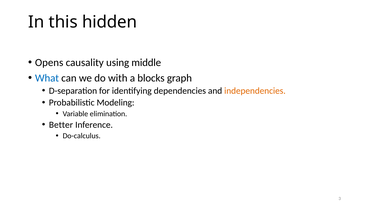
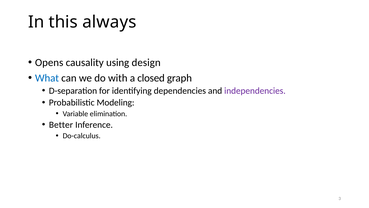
hidden: hidden -> always
middle: middle -> design
blocks: blocks -> closed
independencies colour: orange -> purple
